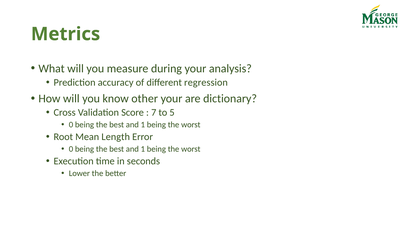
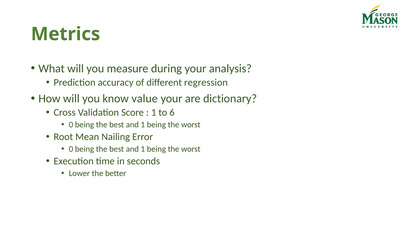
other: other -> value
7 at (154, 112): 7 -> 1
5: 5 -> 6
Length: Length -> Nailing
